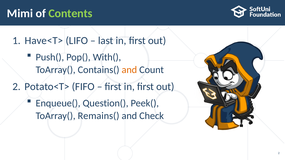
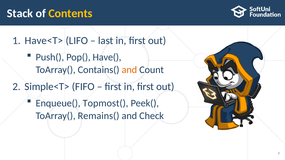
Mimi: Mimi -> Stack
Contents colour: light green -> yellow
With(: With( -> Have(
Potato<T>: Potato<T> -> Simple<T>
Question(: Question( -> Topmost(
